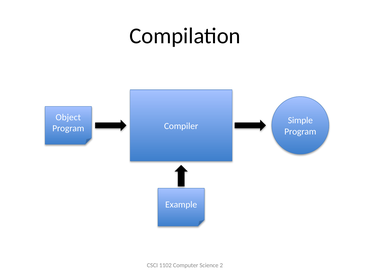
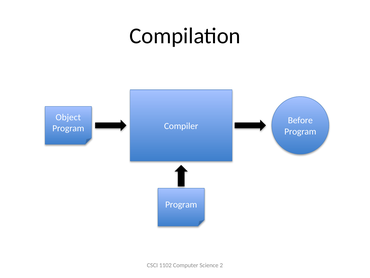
Simple: Simple -> Before
Example at (181, 204): Example -> Program
